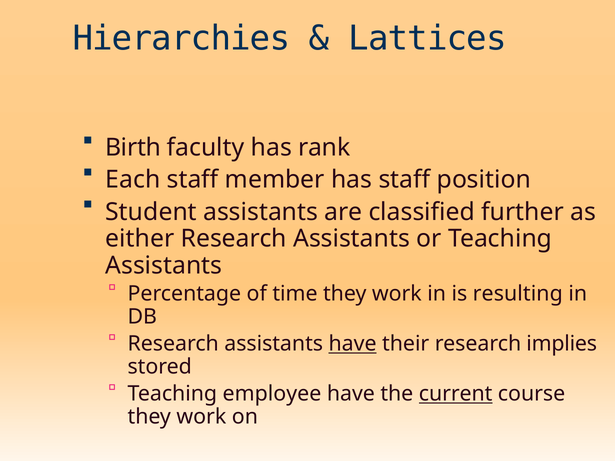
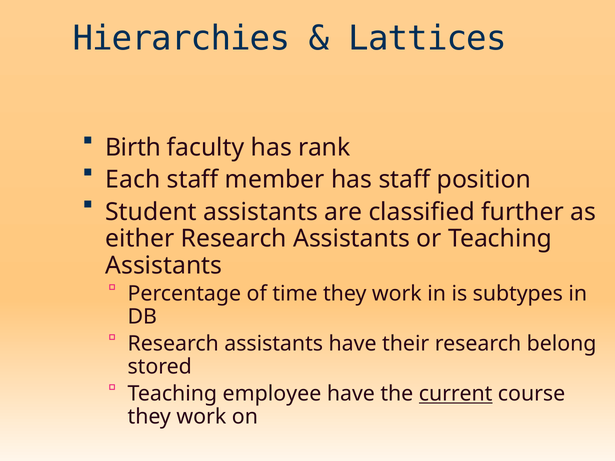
resulting: resulting -> subtypes
have at (353, 344) underline: present -> none
implies: implies -> belong
